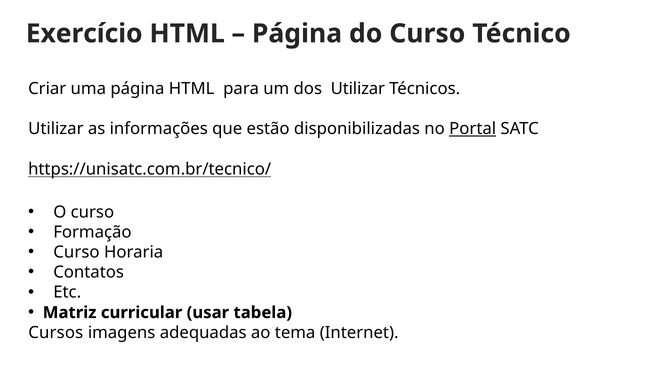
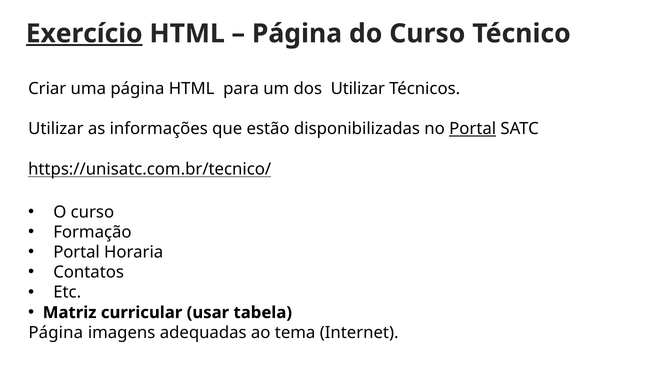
Exercício underline: none -> present
Curso at (76, 252): Curso -> Portal
Cursos at (56, 333): Cursos -> Página
